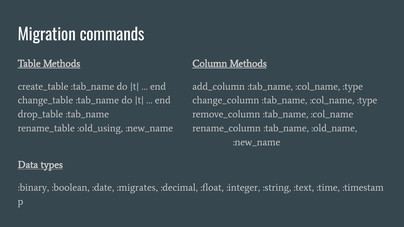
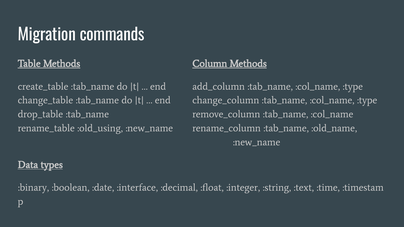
:migrates: :migrates -> :interface
